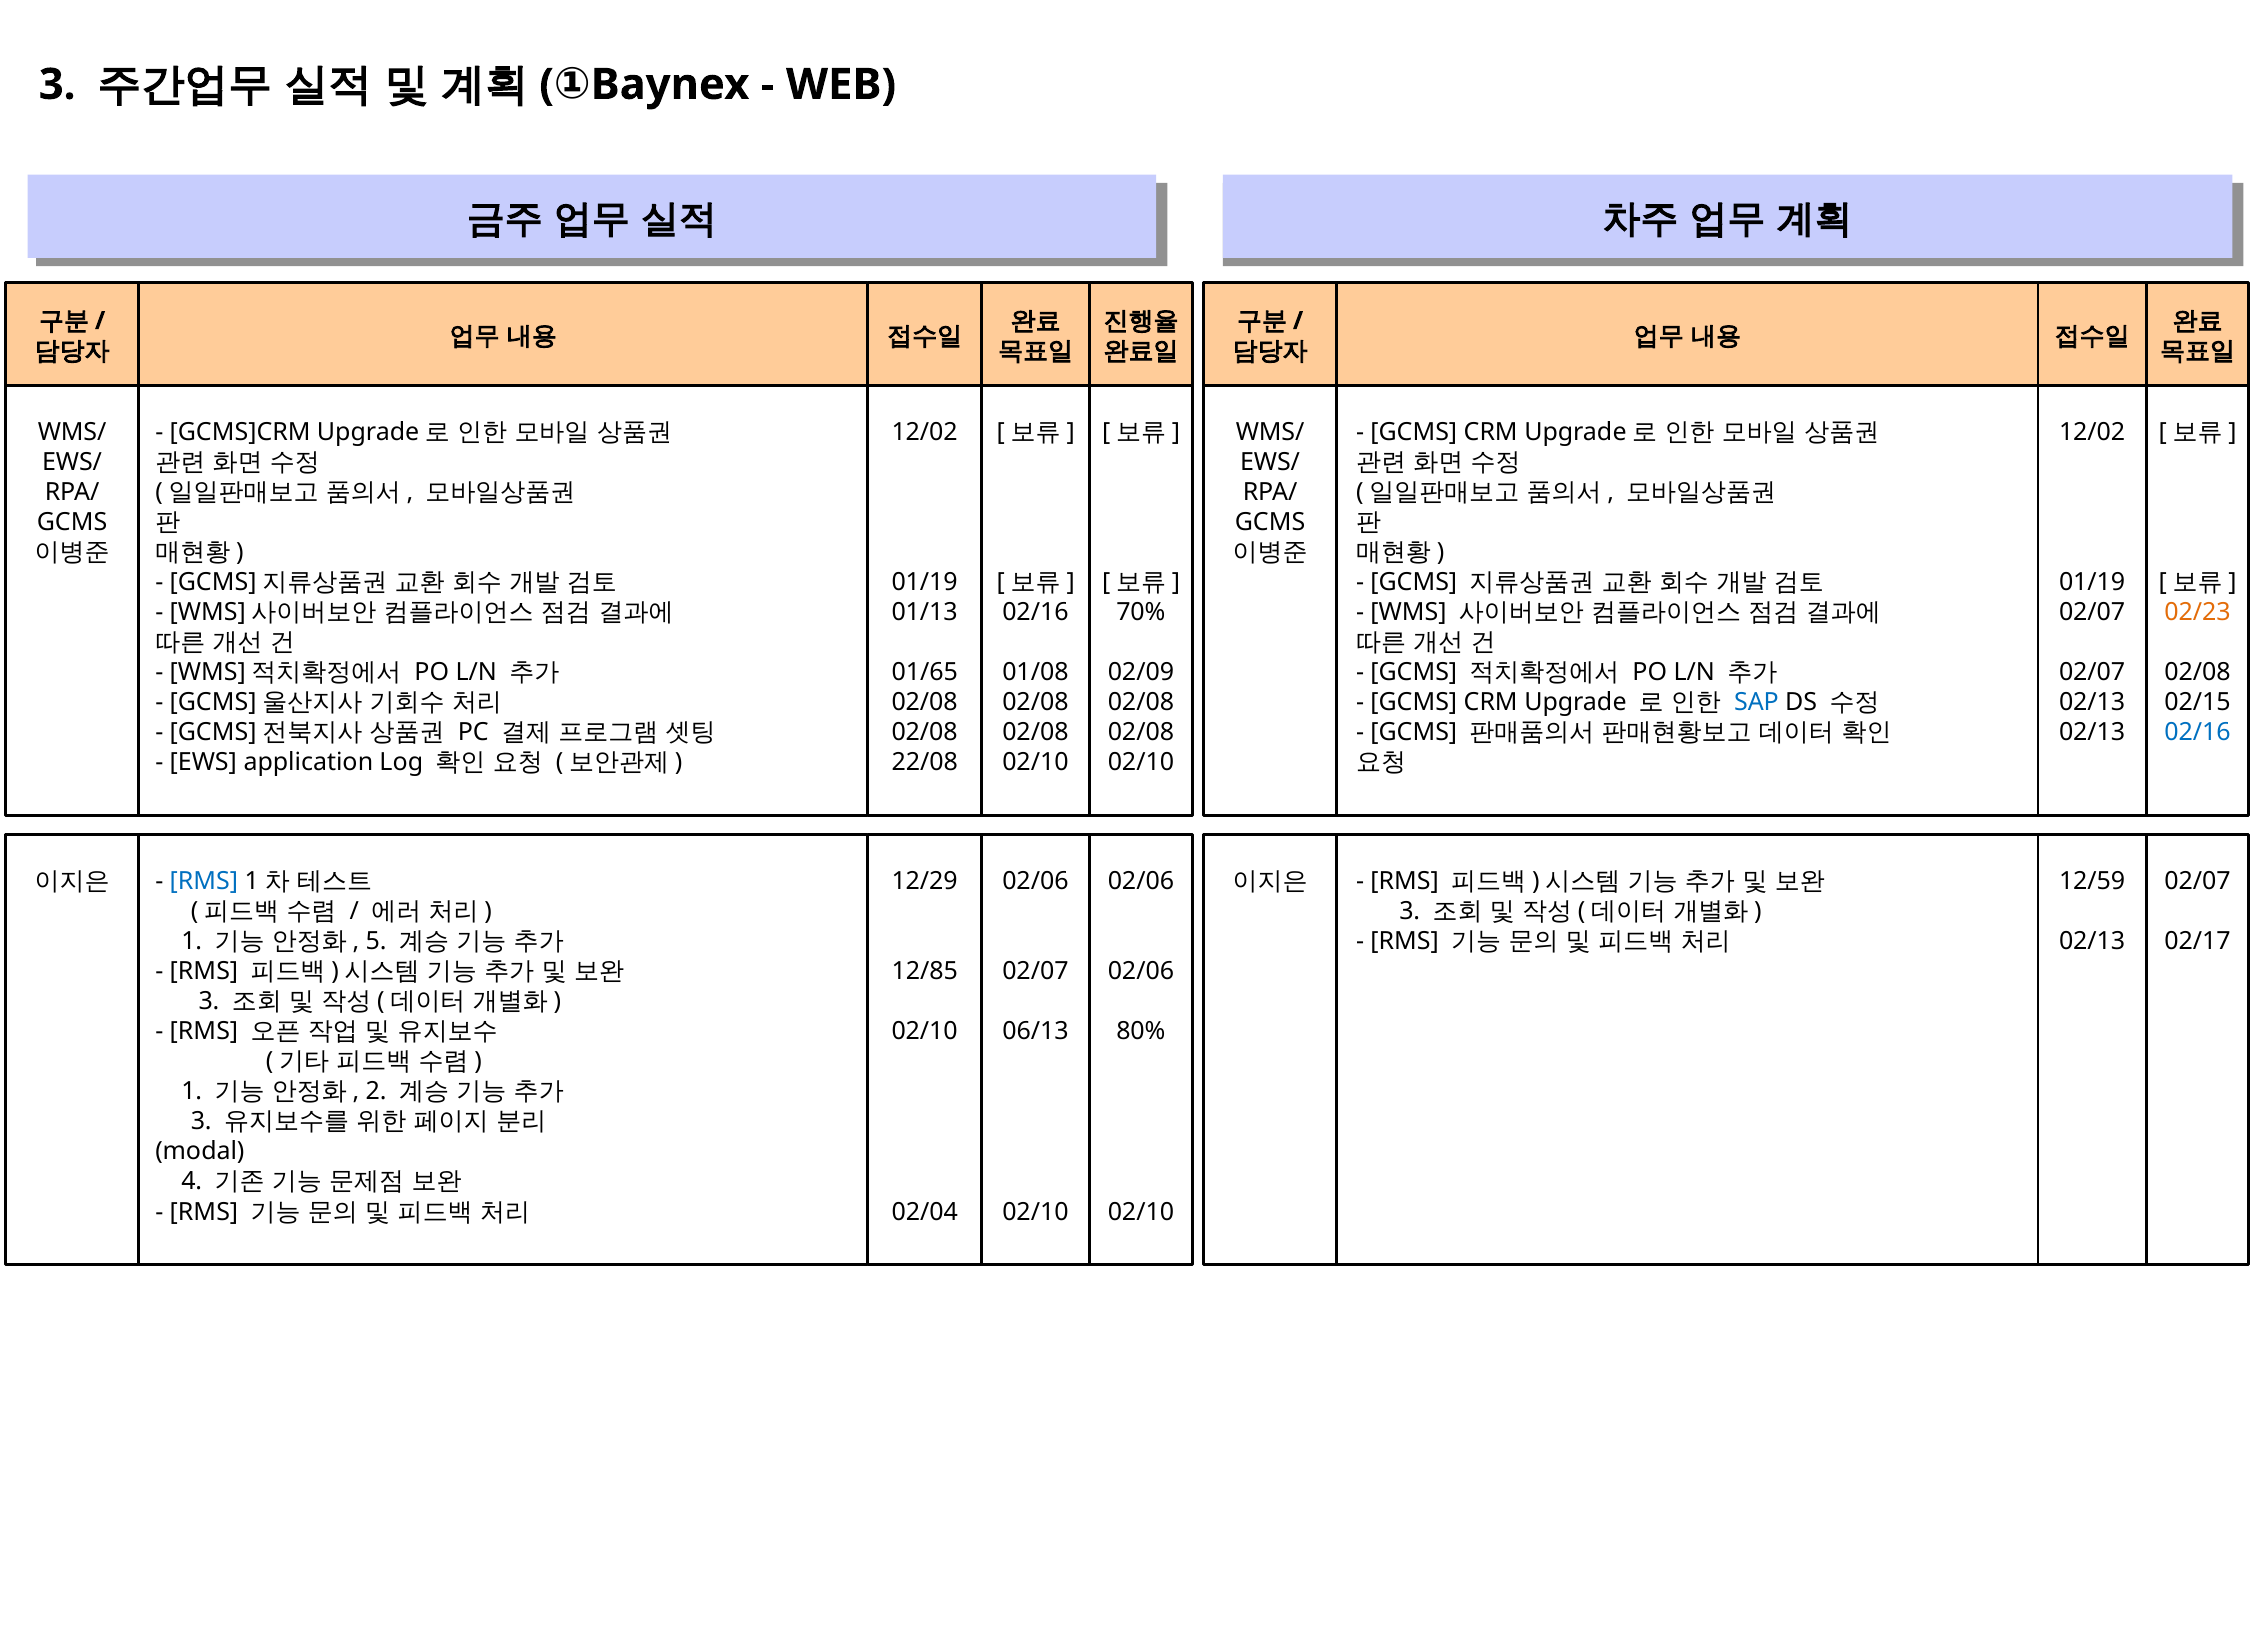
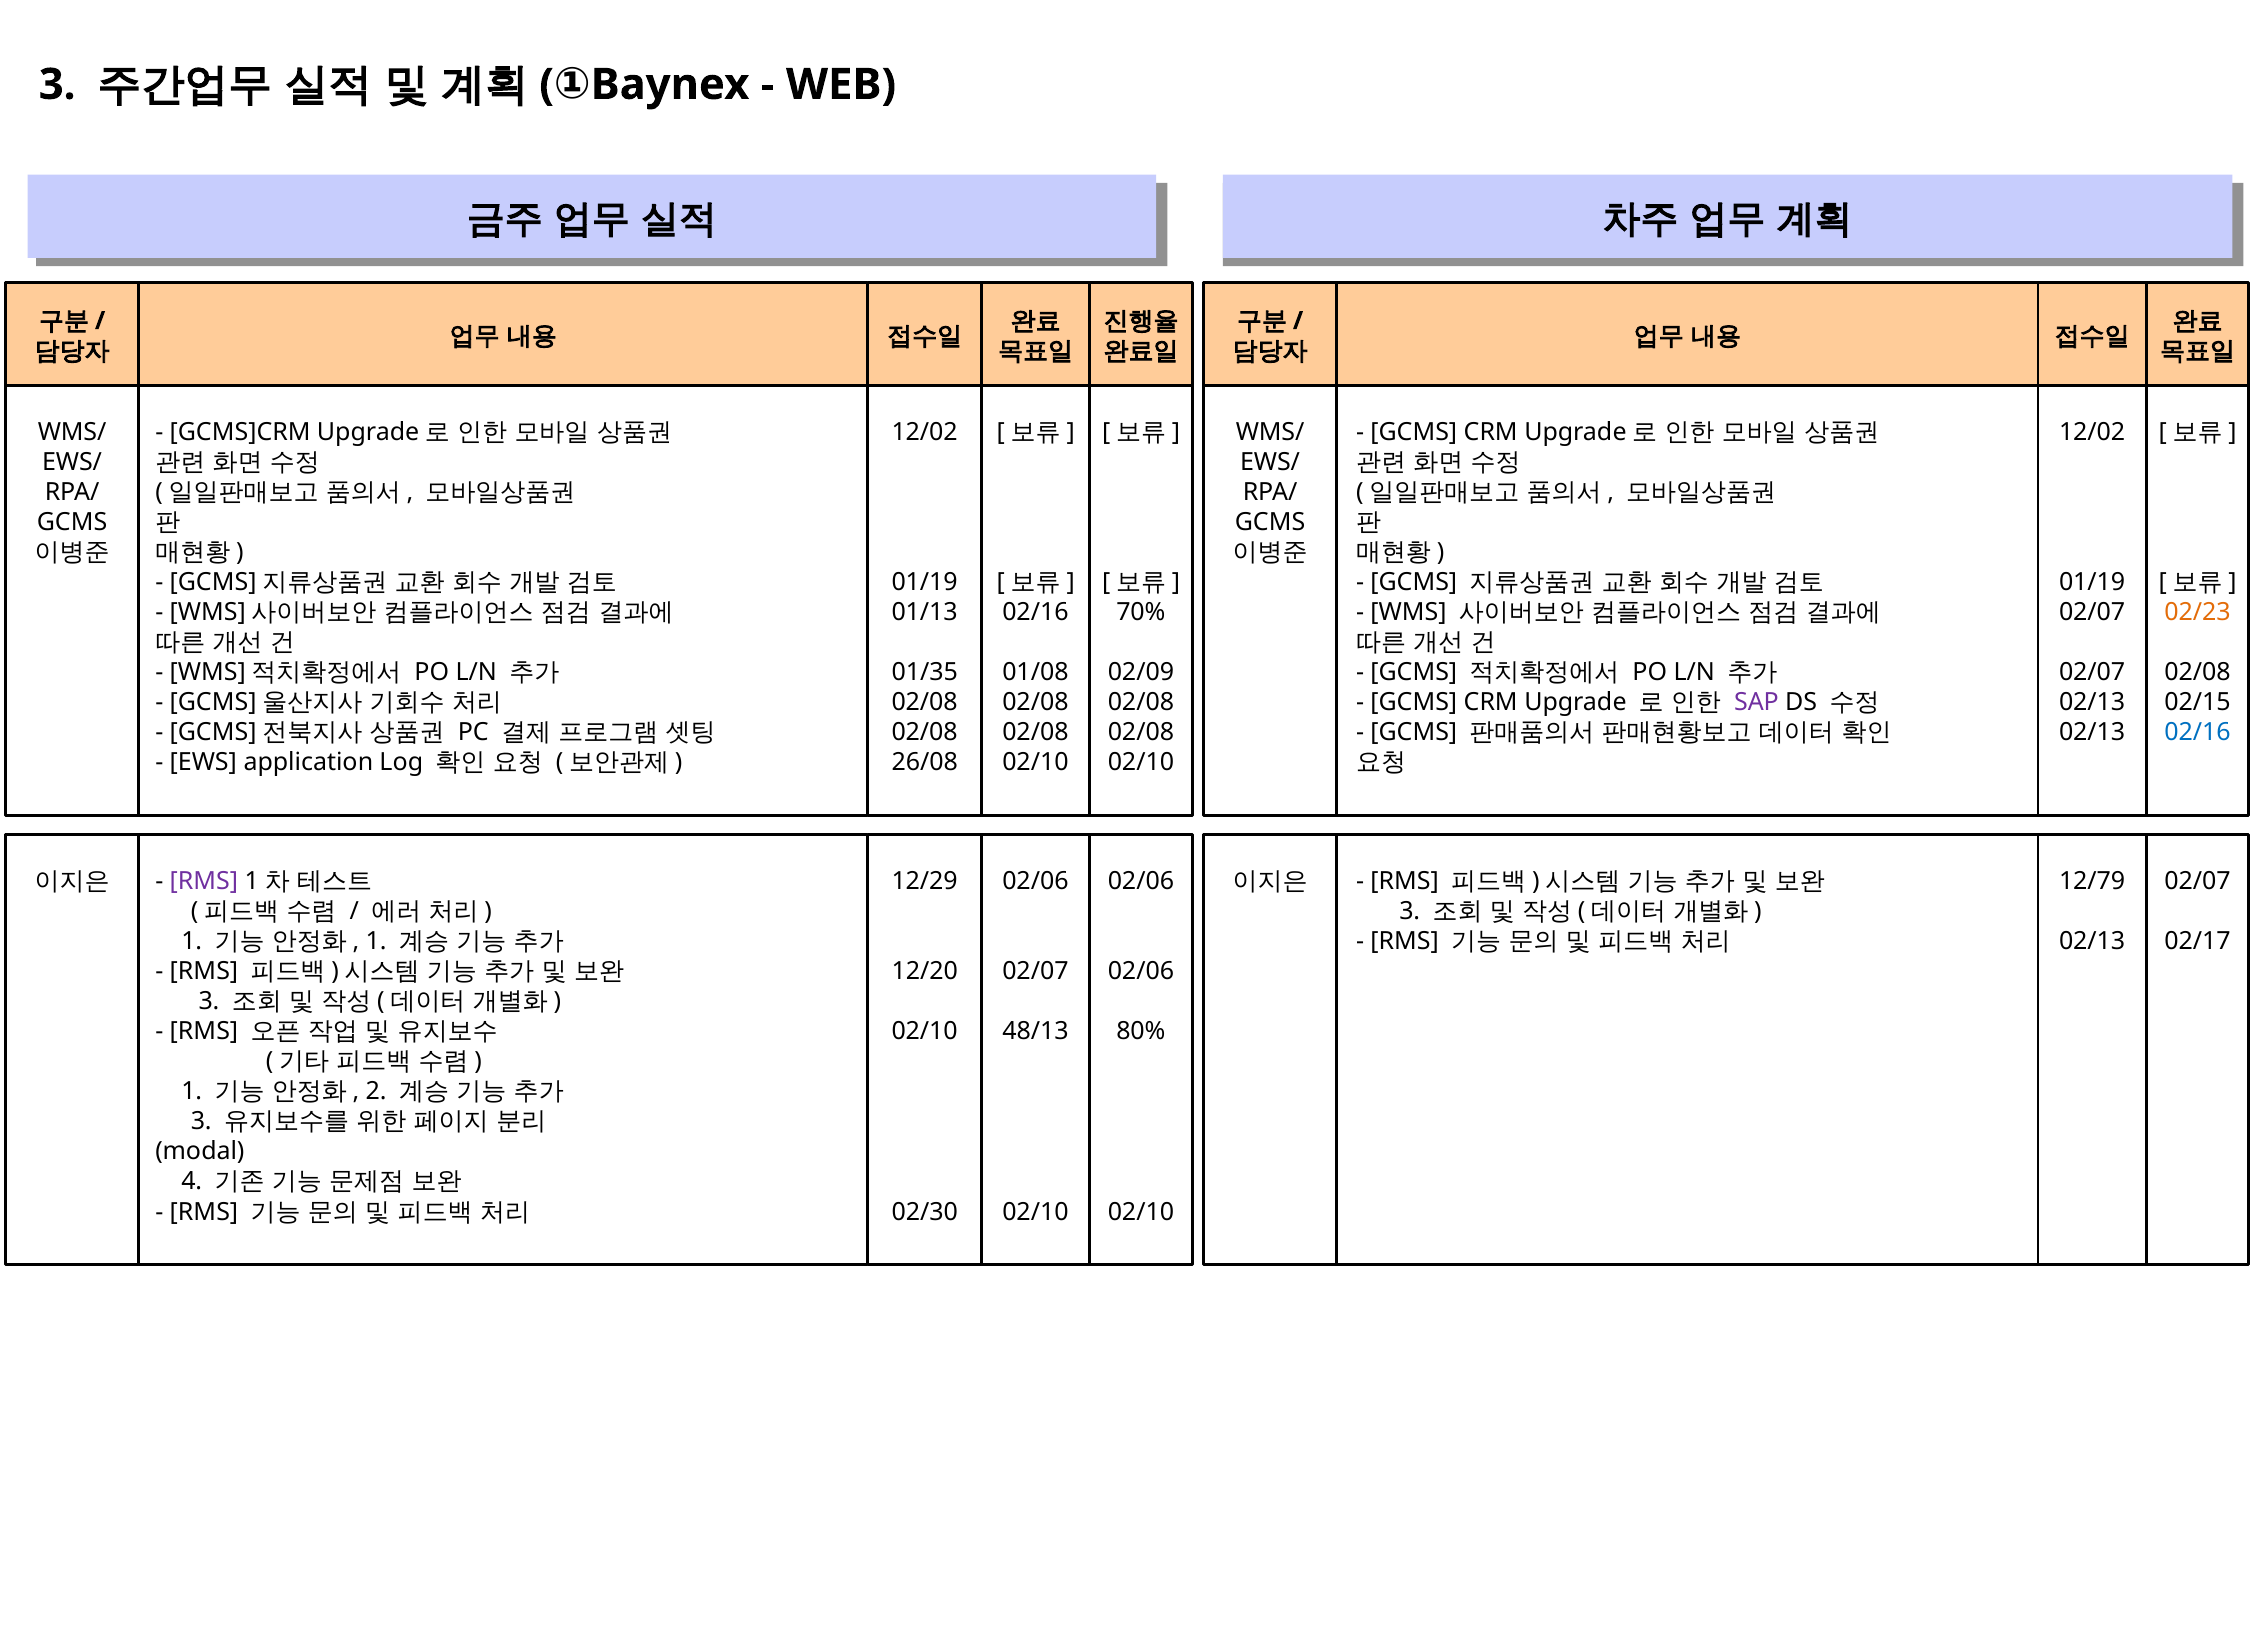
01/65: 01/65 -> 01/35
SAP colour: blue -> purple
22/08: 22/08 -> 26/08
RMS at (204, 881) colour: blue -> purple
12/59: 12/59 -> 12/79
5 at (376, 941): 5 -> 1
12/85: 12/85 -> 12/20
06/13: 06/13 -> 48/13
02/04: 02/04 -> 02/30
